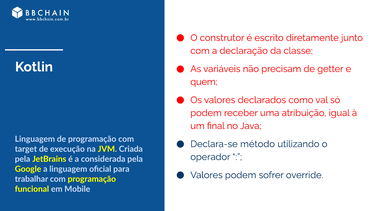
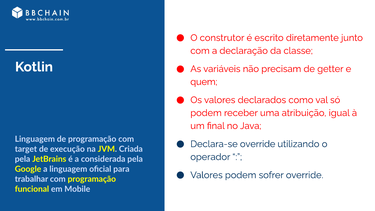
Declara-se método: método -> override
